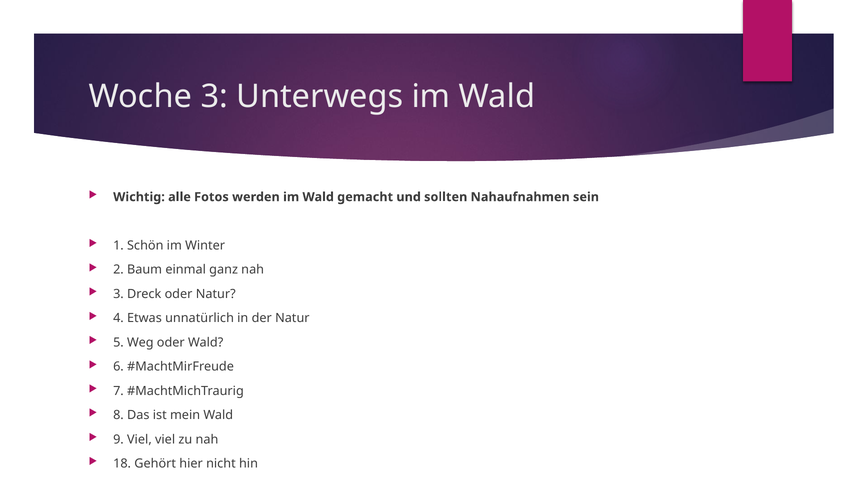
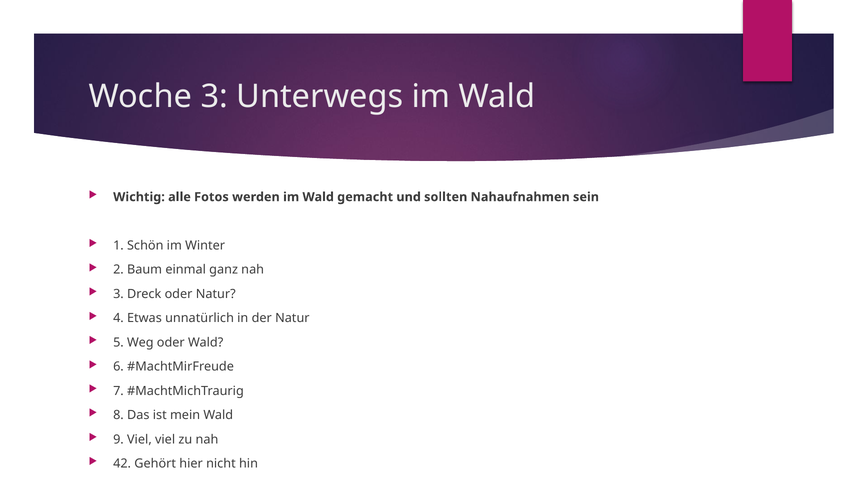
18: 18 -> 42
